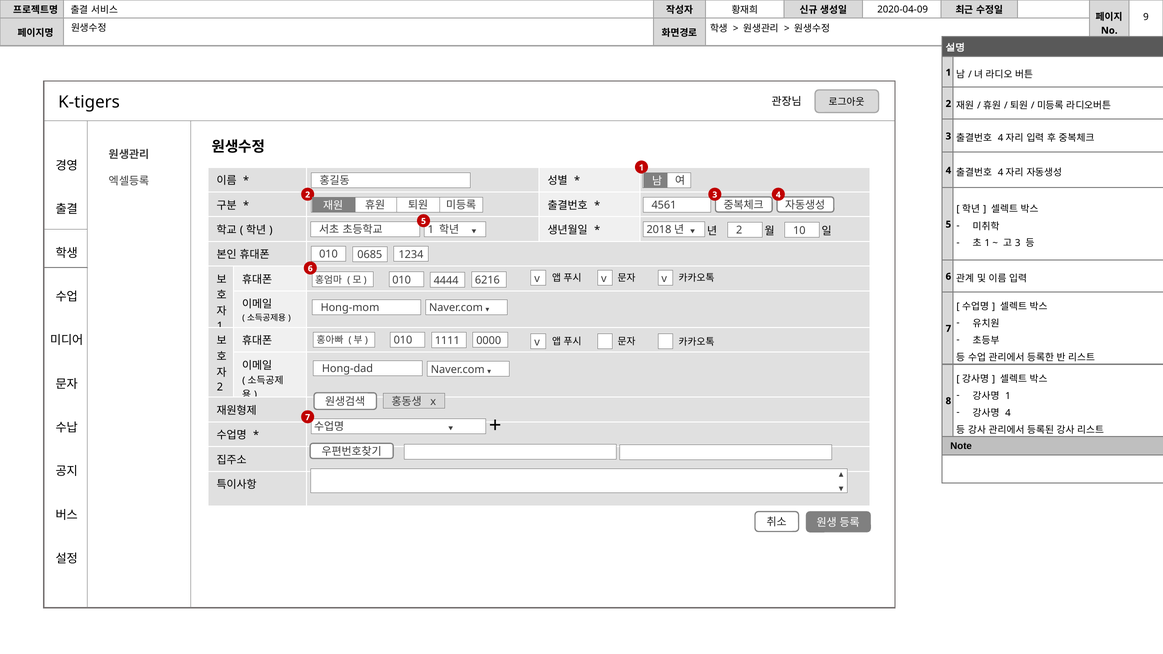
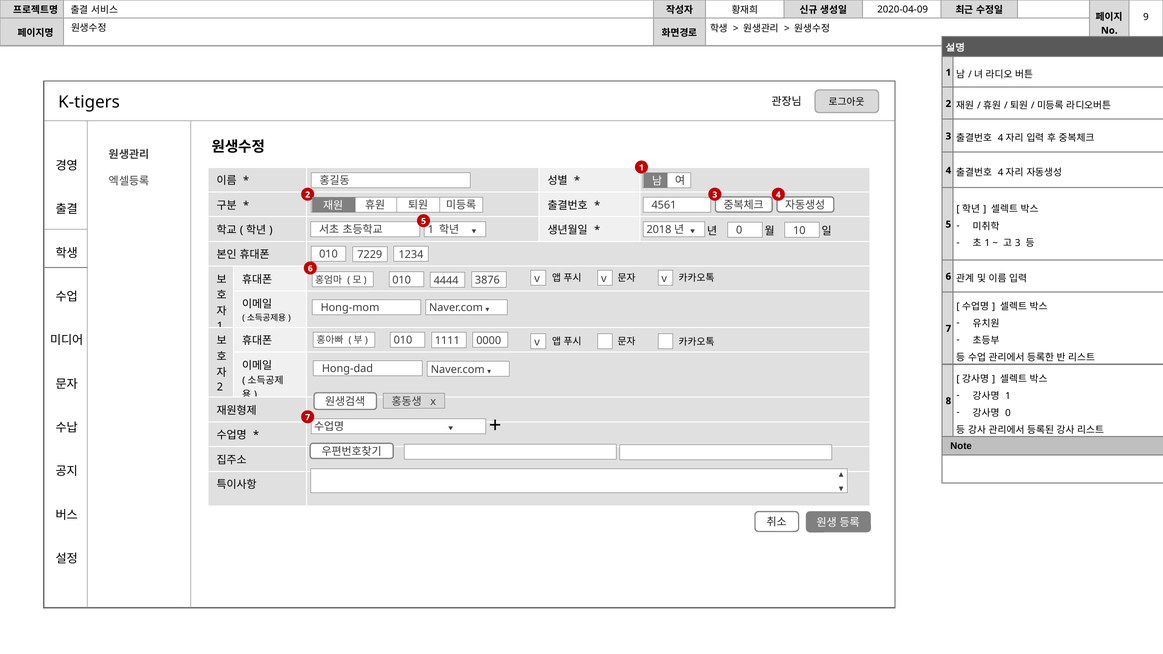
2 at (739, 230): 2 -> 0
0685: 0685 -> 7229
6216: 6216 -> 3876
4 at (1008, 413): 4 -> 0
